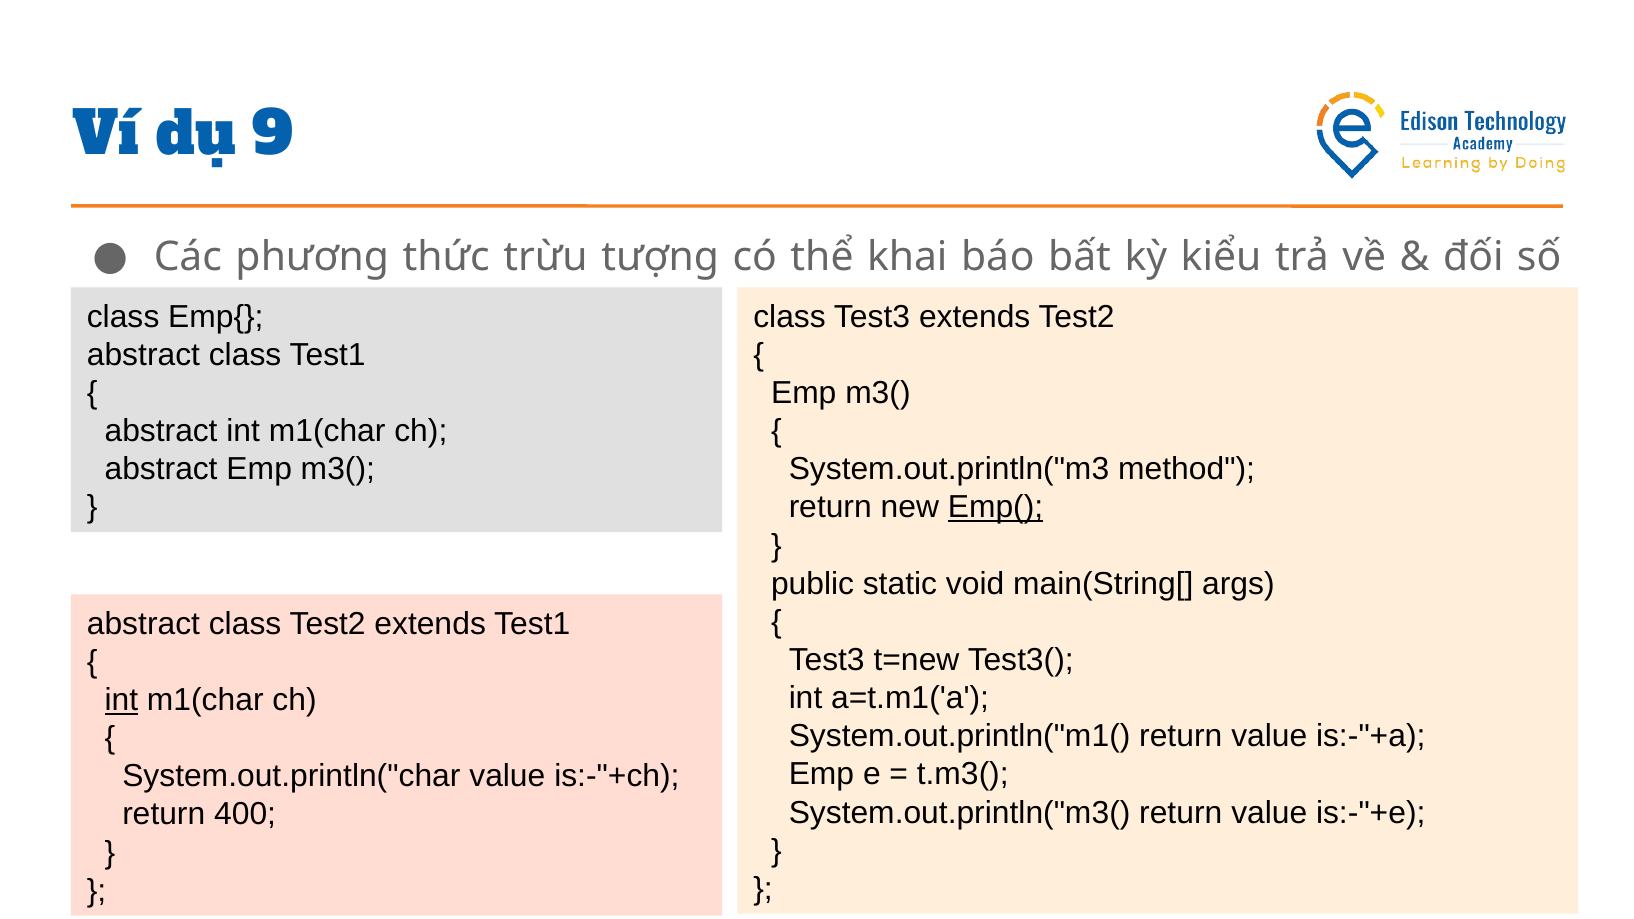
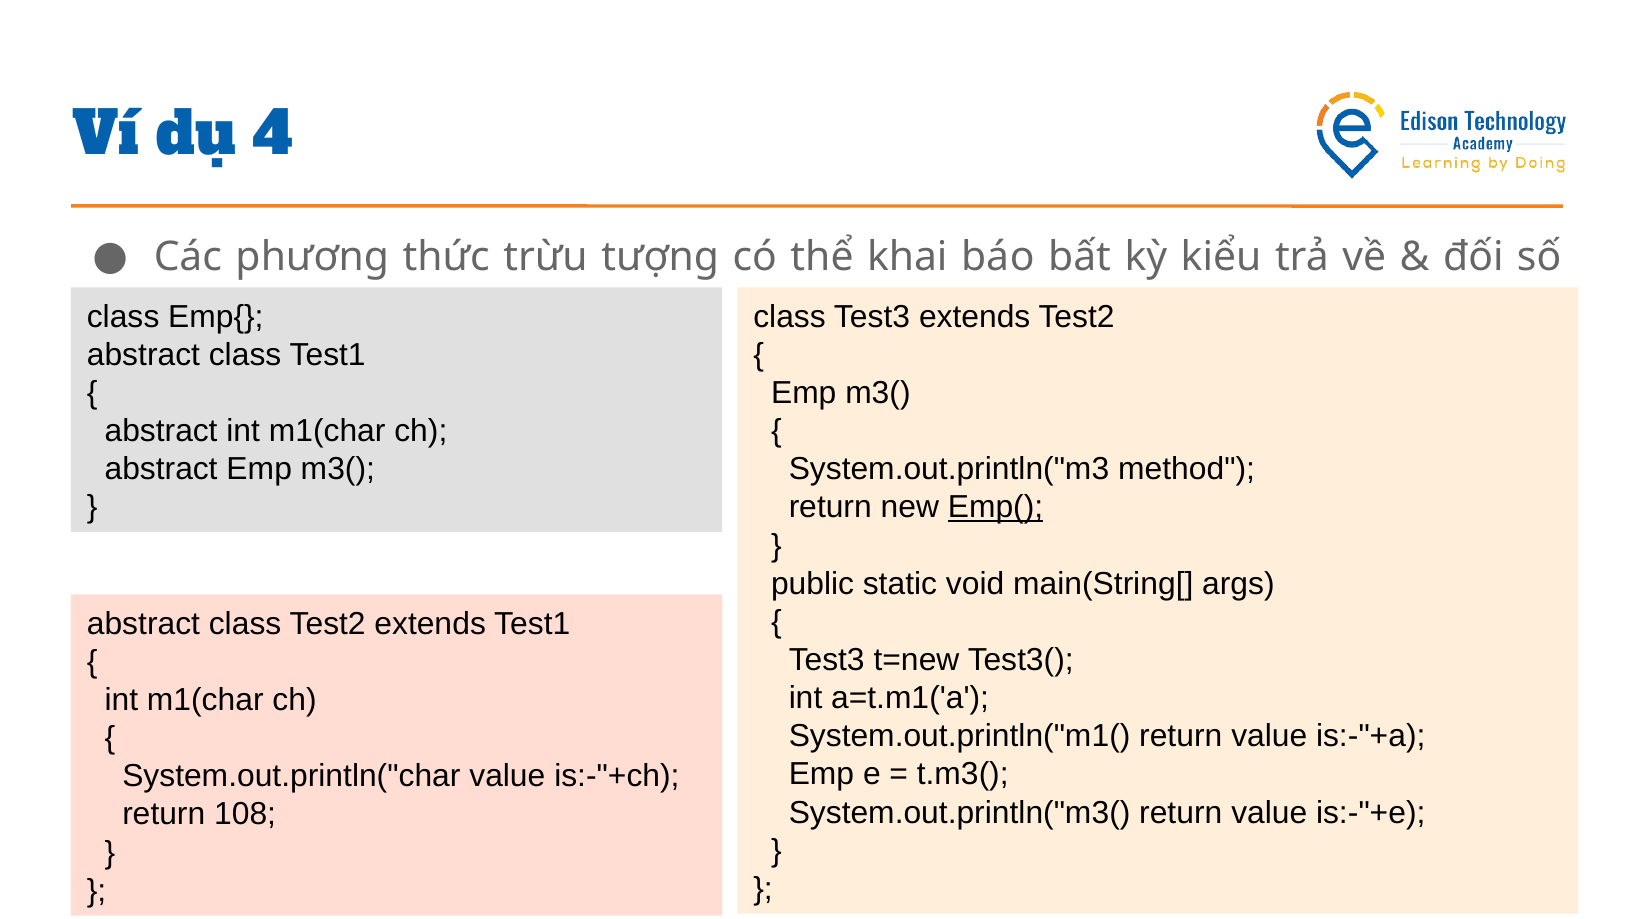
9: 9 -> 4
int at (121, 700) underline: present -> none
400: 400 -> 108
